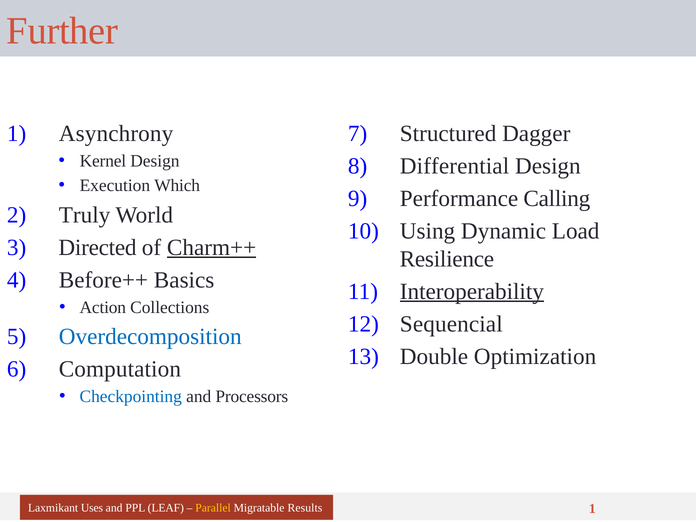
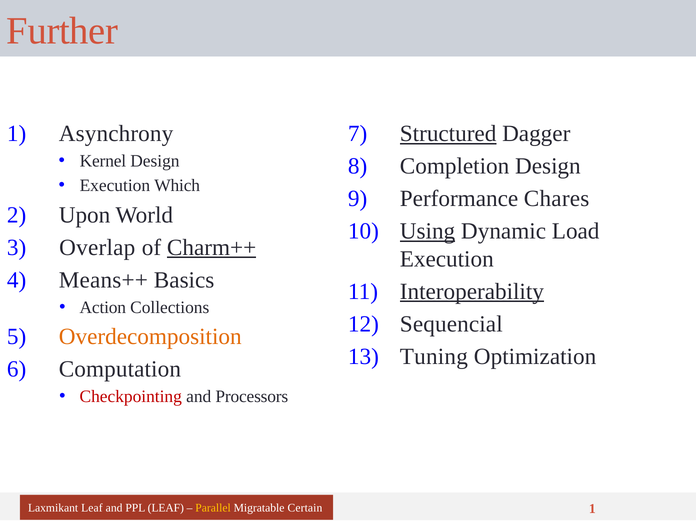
Structured underline: none -> present
Differential: Differential -> Completion
Calling: Calling -> Chares
Truly: Truly -> Upon
Using underline: none -> present
Directed: Directed -> Overlap
Resilience at (447, 259): Resilience -> Execution
Before++: Before++ -> Means++
Overdecomposition colour: blue -> orange
Double: Double -> Tuning
Checkpointing colour: blue -> red
Laxmikant Uses: Uses -> Leaf
Results: Results -> Certain
